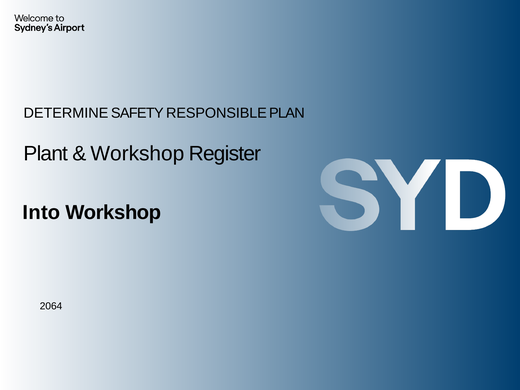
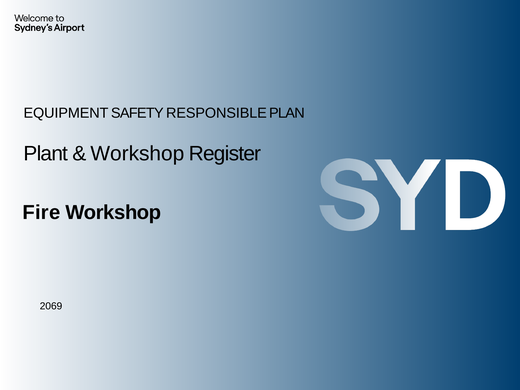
DETERMINE: DETERMINE -> EQUIPMENT
Into: Into -> Fire
2064: 2064 -> 2069
